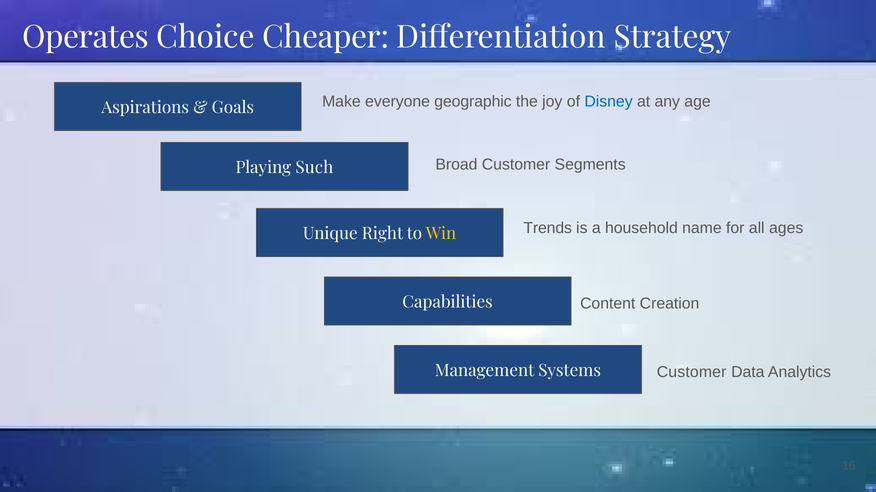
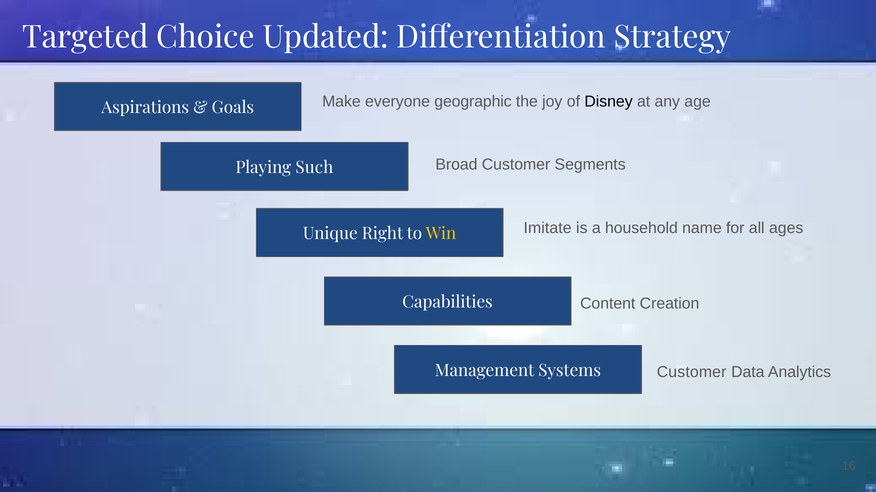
Operates: Operates -> Targeted
Cheaper: Cheaper -> Updated
Disney colour: blue -> black
Trends: Trends -> Imitate
